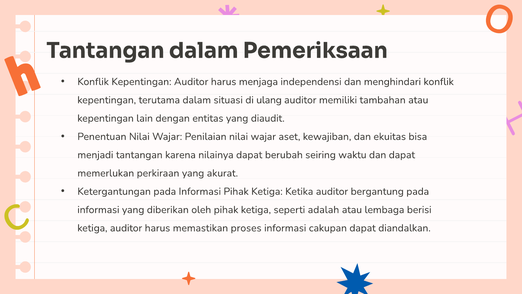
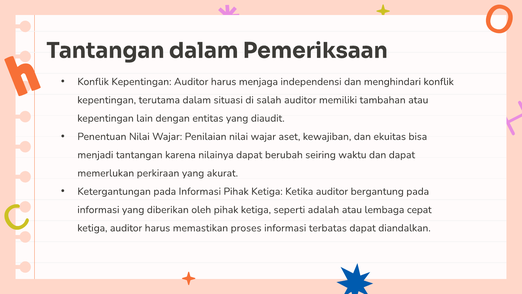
ulang: ulang -> salah
berisi: berisi -> cepat
cakupan: cakupan -> terbatas
